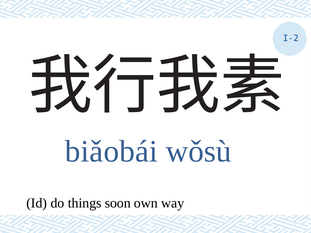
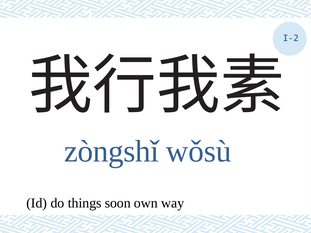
biǎobái: biǎobái -> zòngshǐ
